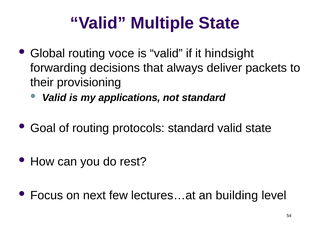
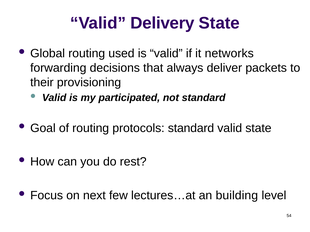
Multiple: Multiple -> Delivery
voce: voce -> used
hindsight: hindsight -> networks
applications: applications -> participated
